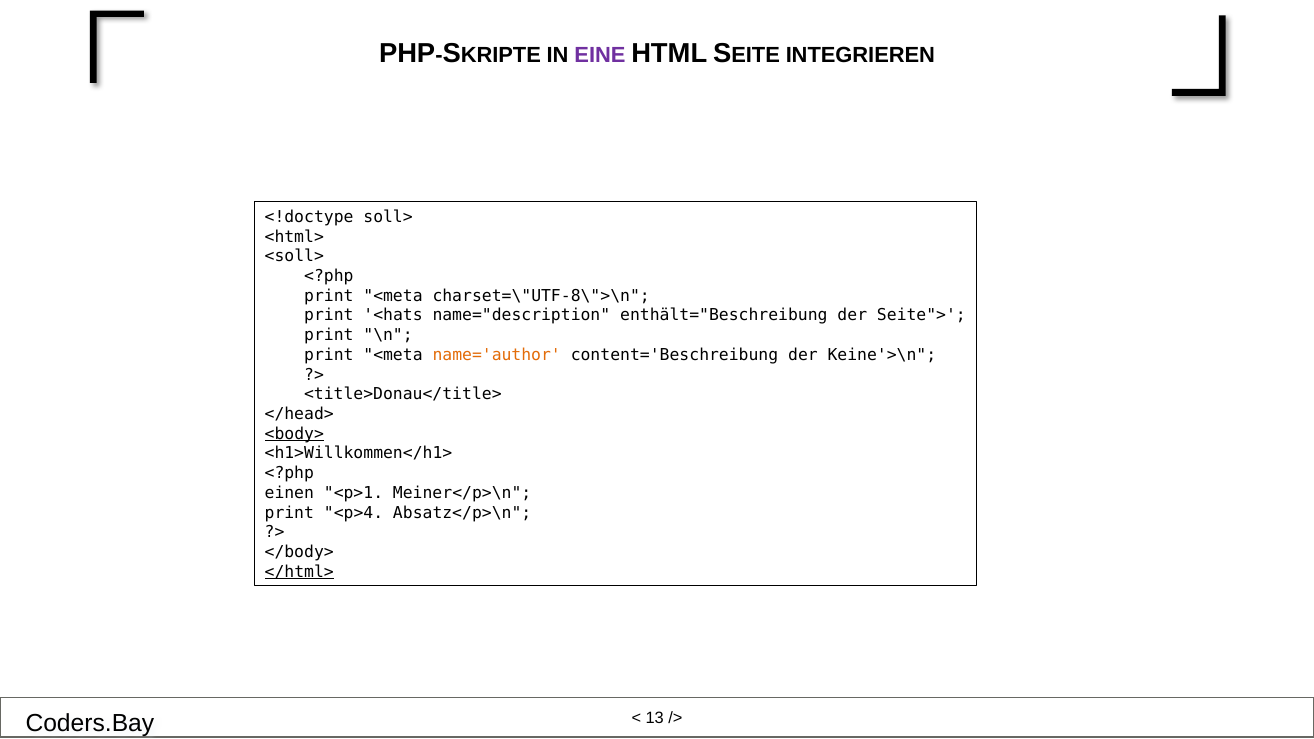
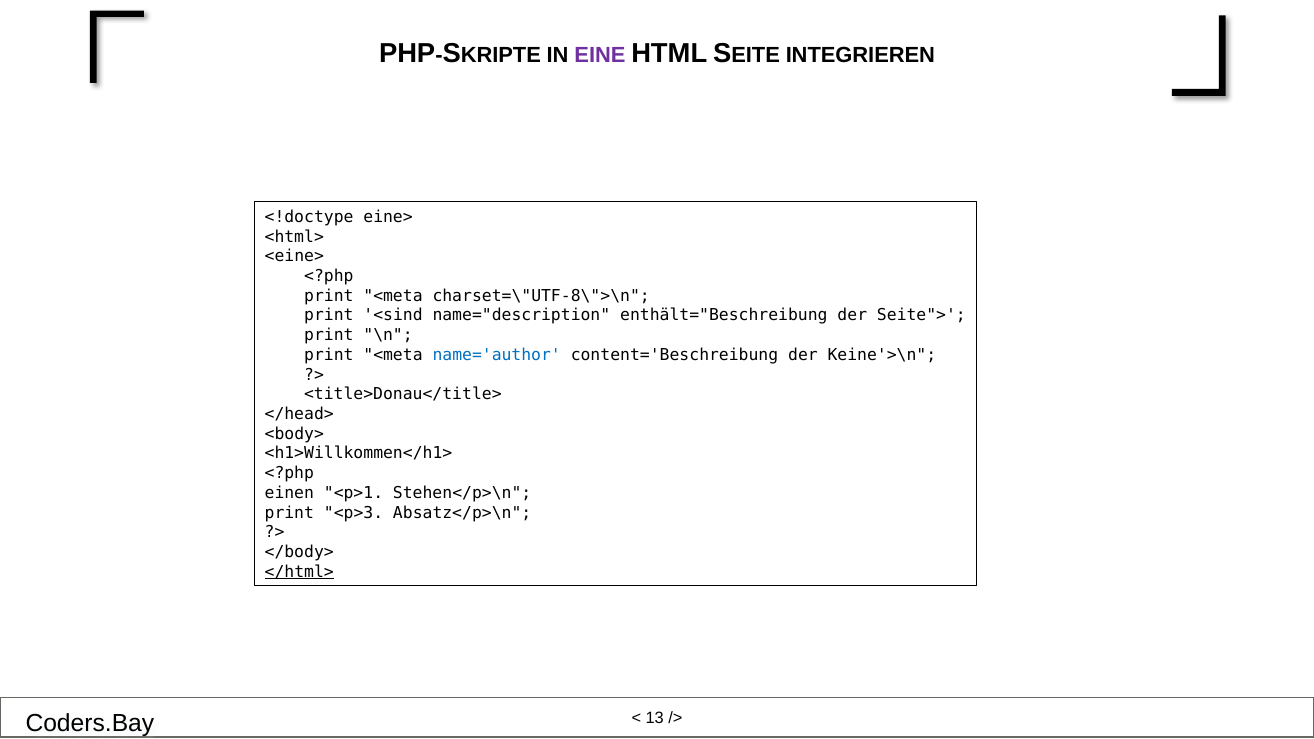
soll>: soll> -> eine>
<soll>: <soll> -> <eine>
<hats: <hats -> <sind
name='author colour: orange -> blue
<body> underline: present -> none
Meiner</p>\n: Meiner</p>\n -> Stehen</p>\n
<p>4: <p>4 -> <p>3
